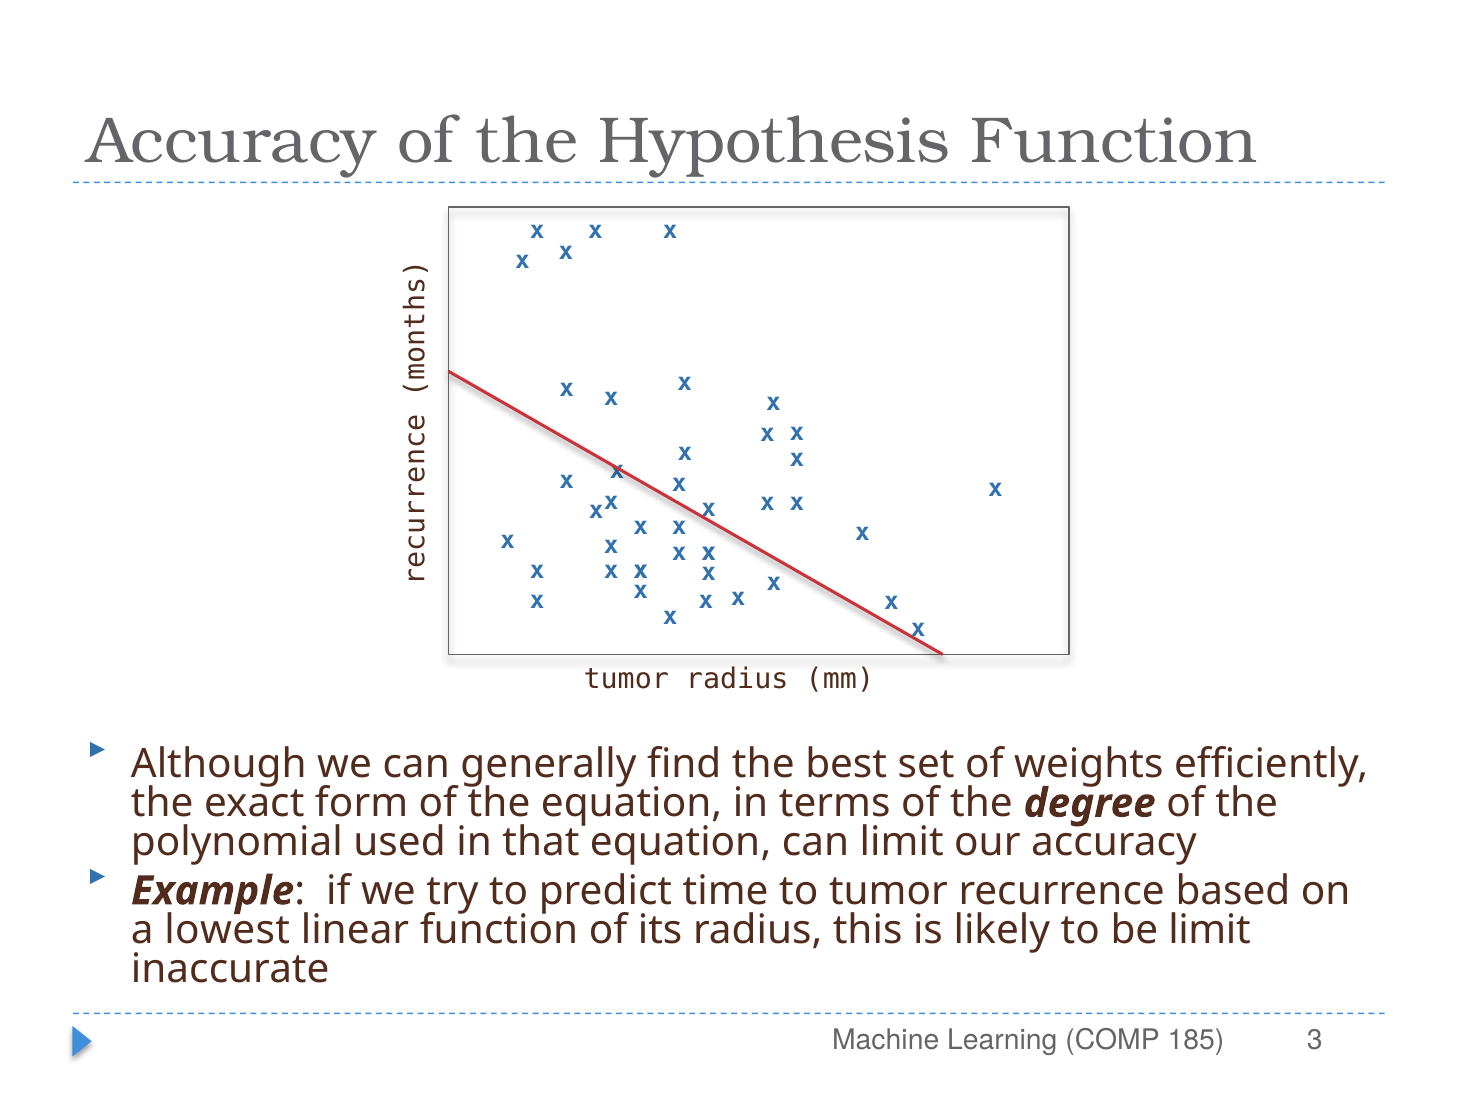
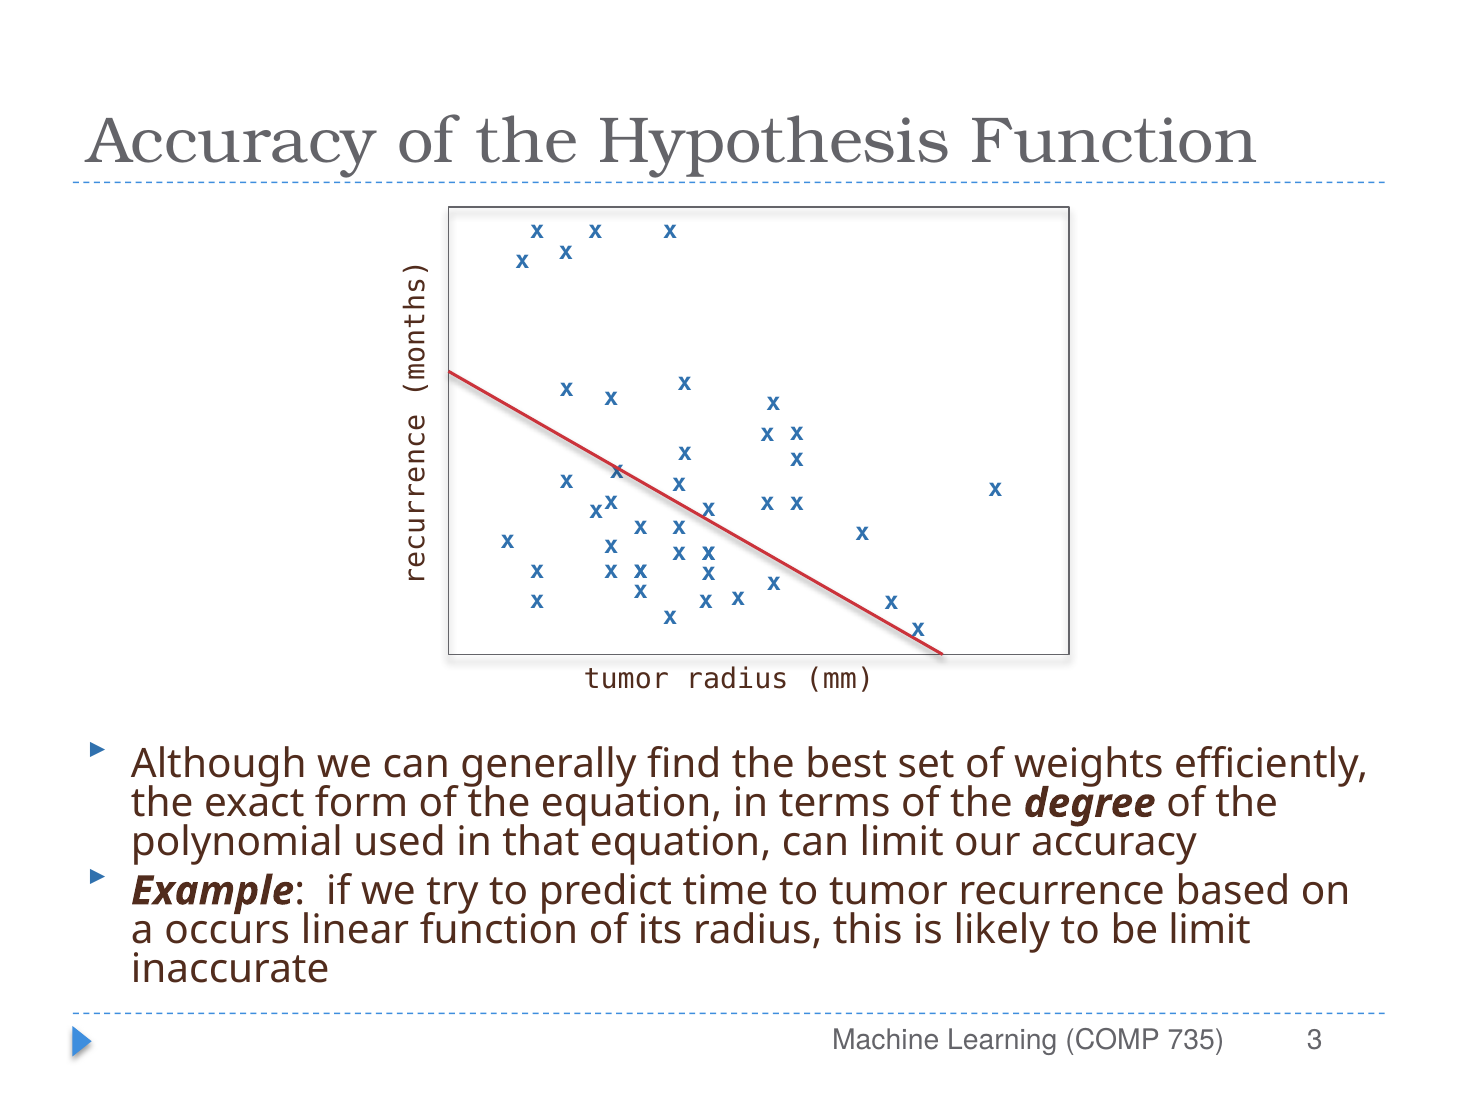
lowest: lowest -> occurs
185: 185 -> 735
